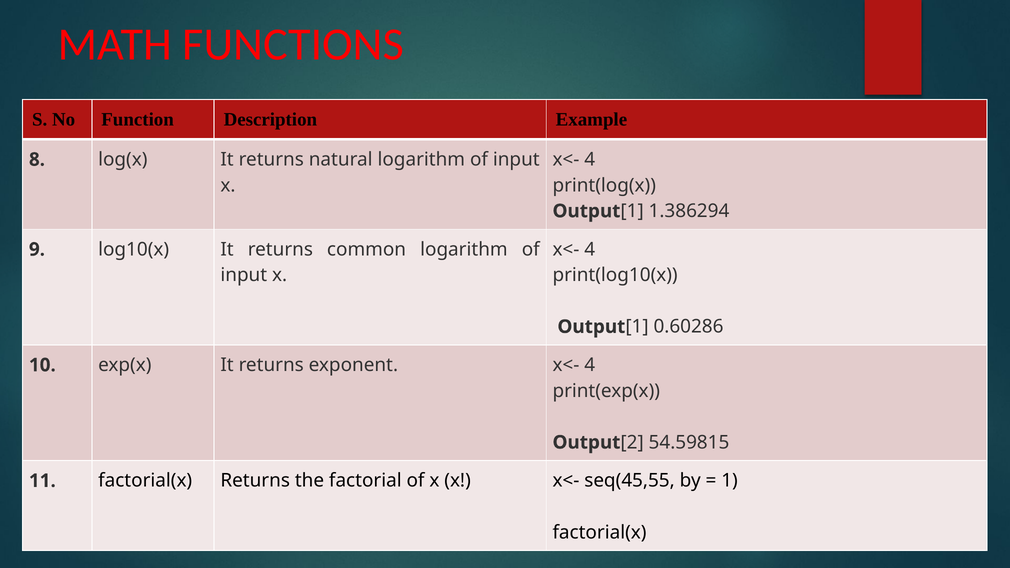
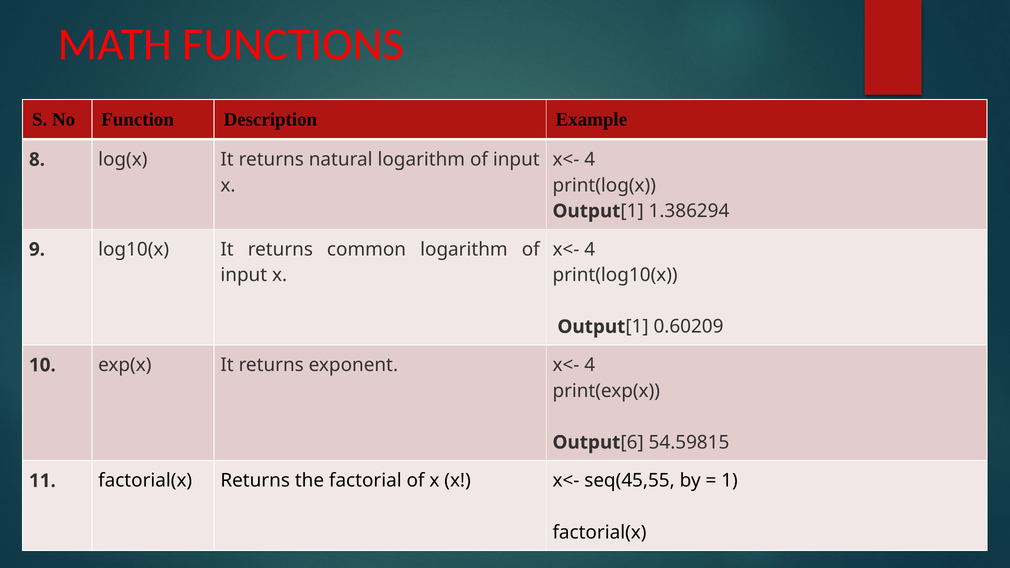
0.60286: 0.60286 -> 0.60209
2: 2 -> 6
